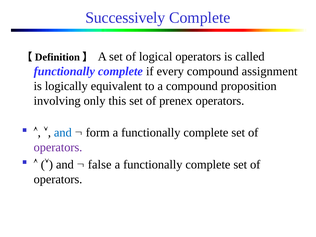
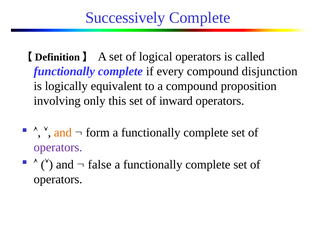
assignment: assignment -> disjunction
prenex: prenex -> inward
and at (63, 133) colour: blue -> orange
